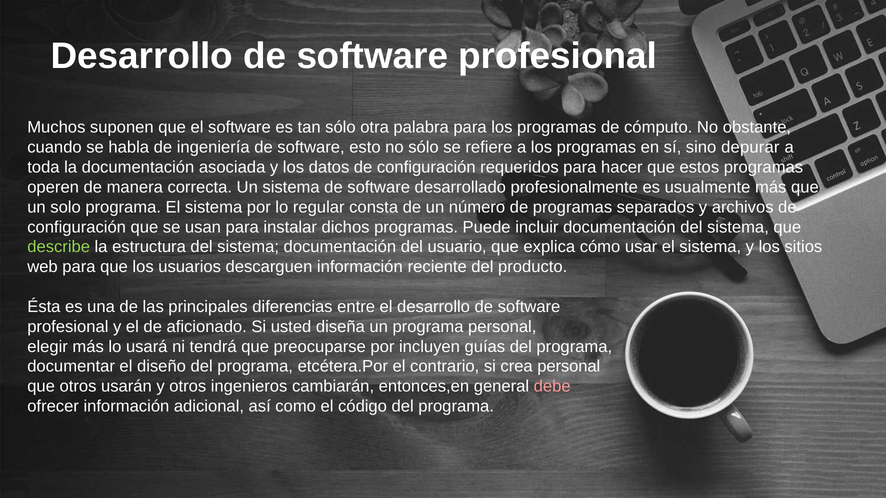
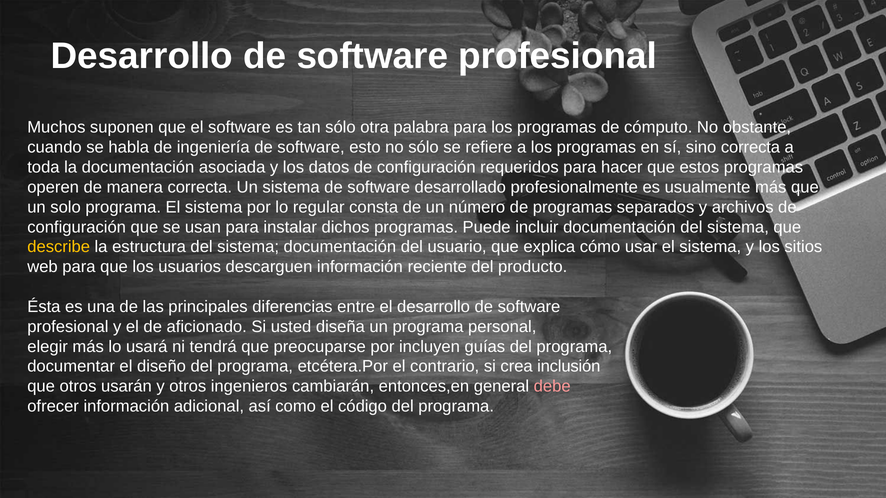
sino depurar: depurar -> correcta
describe colour: light green -> yellow
crea personal: personal -> inclusión
